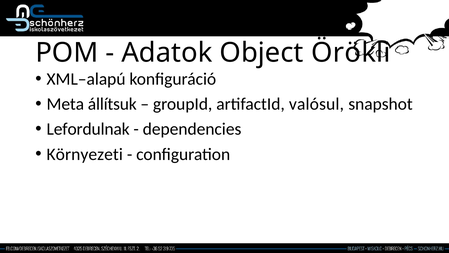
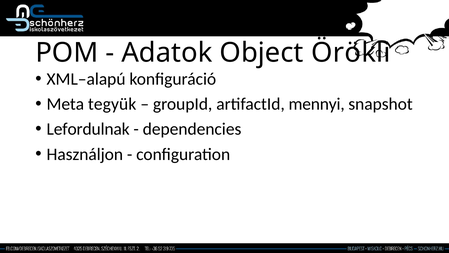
állítsuk: állítsuk -> tegyük
valósul: valósul -> mennyi
Környezeti: Környezeti -> Használjon
